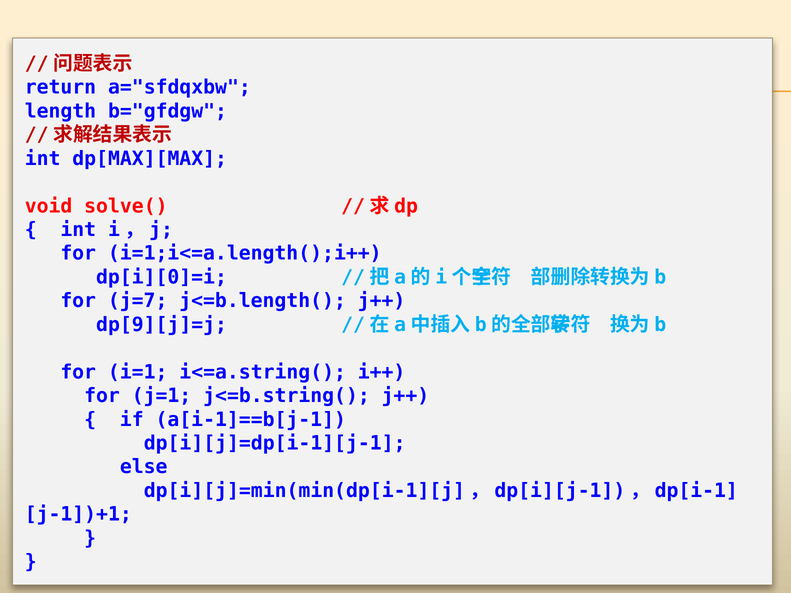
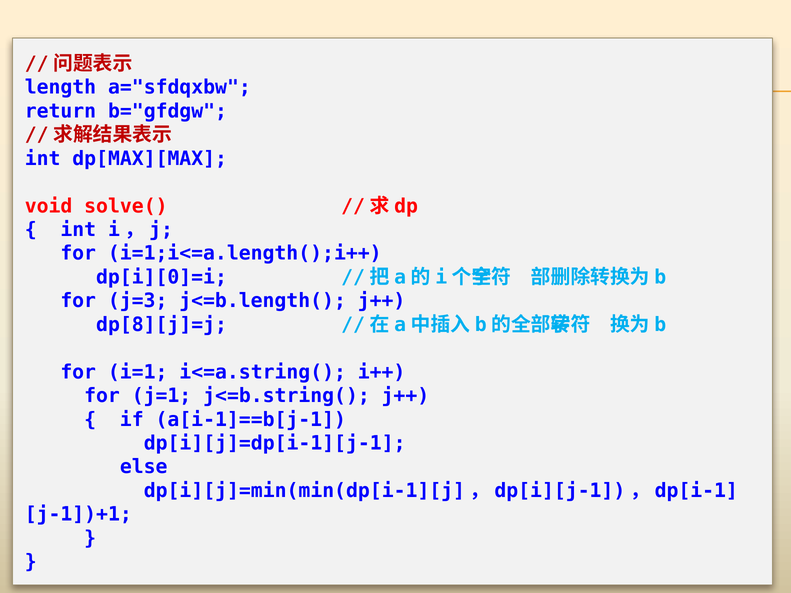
return: return -> length
length: length -> return
j=7: j=7 -> j=3
dp[9][j]=j: dp[9][j]=j -> dp[8][j]=j
